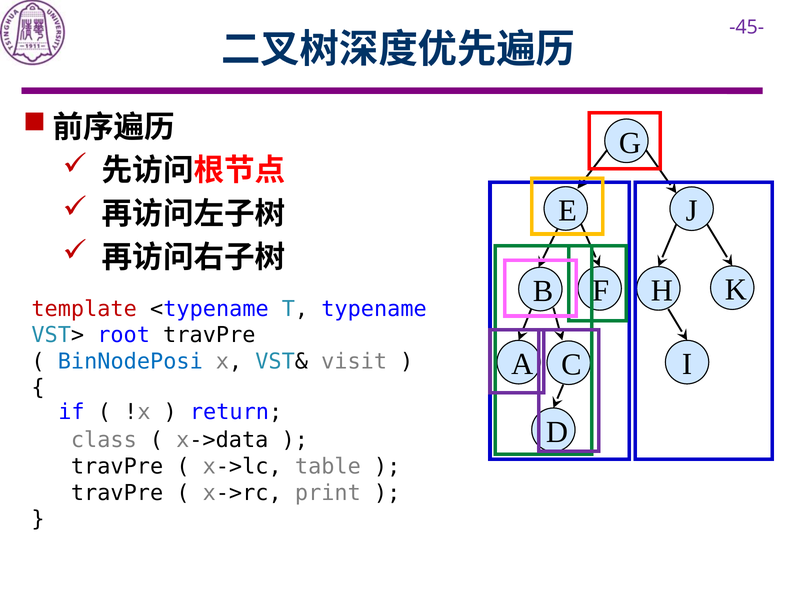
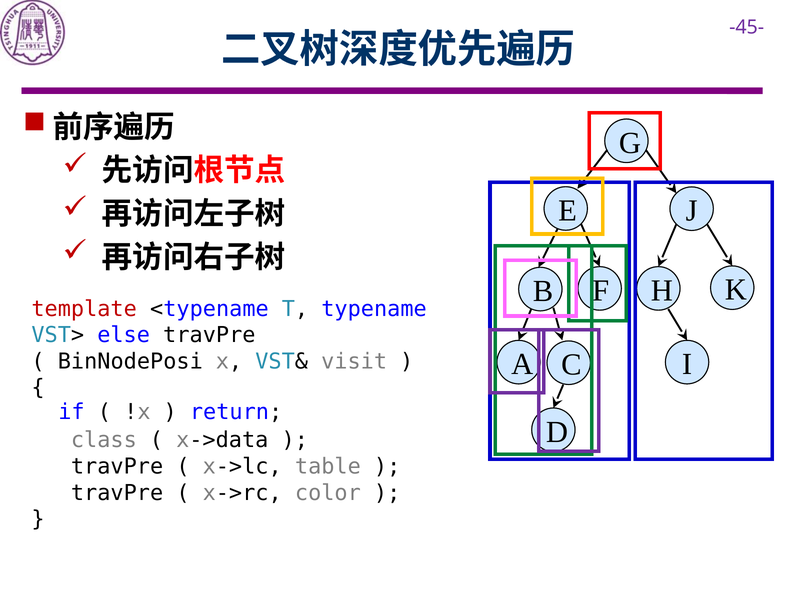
root: root -> else
BinNodePosi colour: blue -> black
print: print -> color
